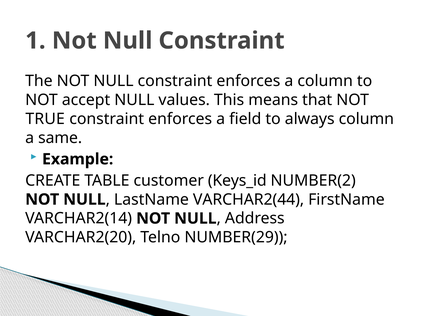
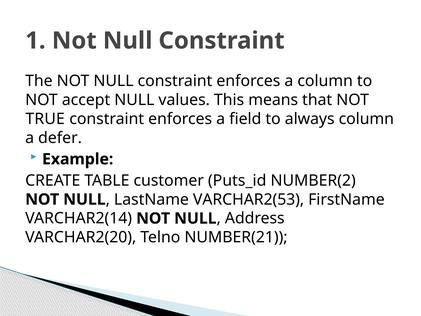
same: same -> defer
Keys_id: Keys_id -> Puts_id
VARCHAR2(44: VARCHAR2(44 -> VARCHAR2(53
NUMBER(29: NUMBER(29 -> NUMBER(21
